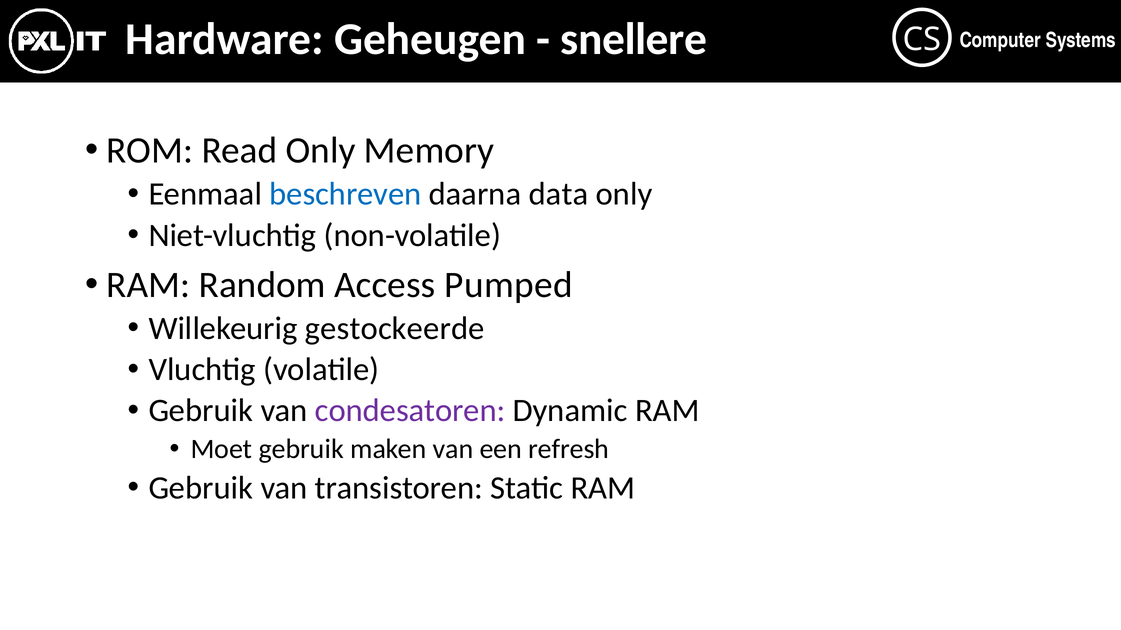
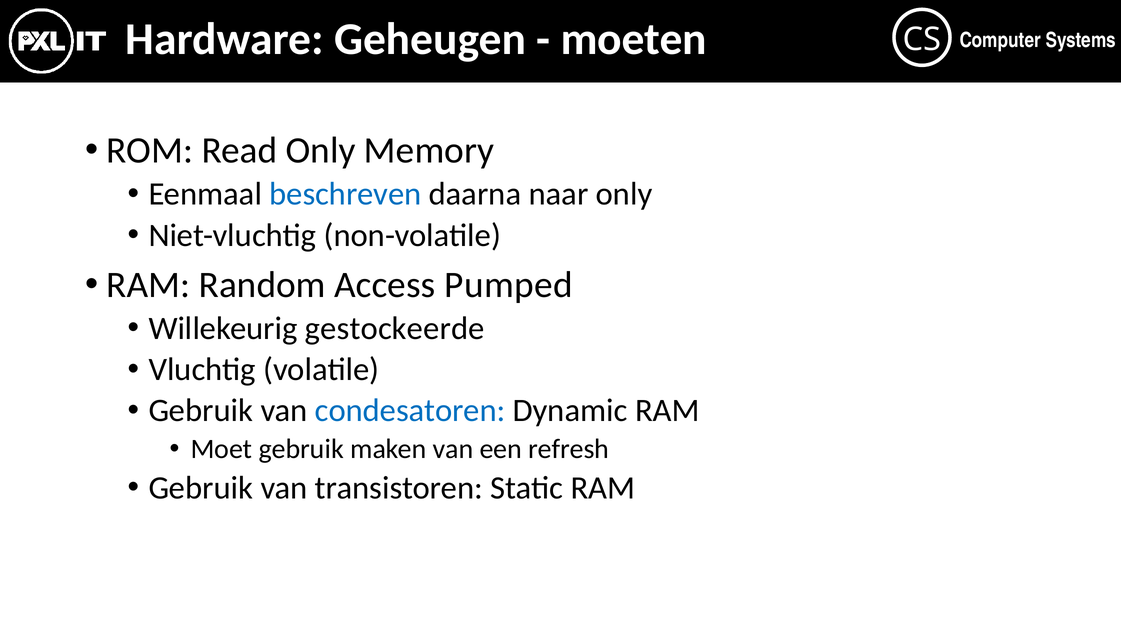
snellere: snellere -> moeten
data: data -> naar
condesatoren colour: purple -> blue
